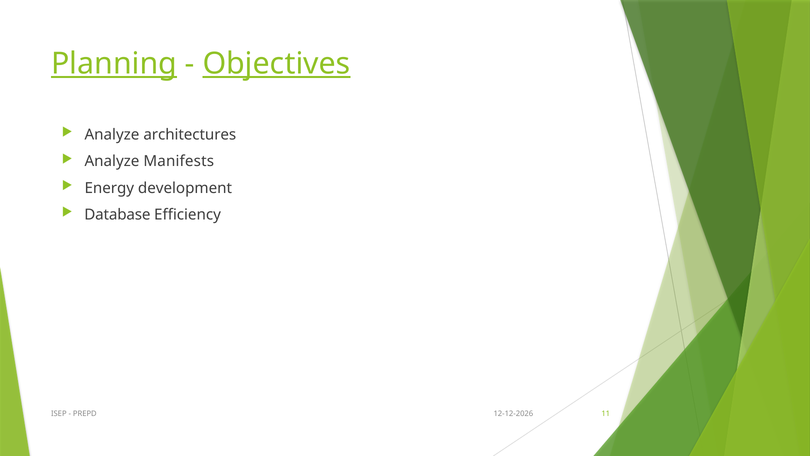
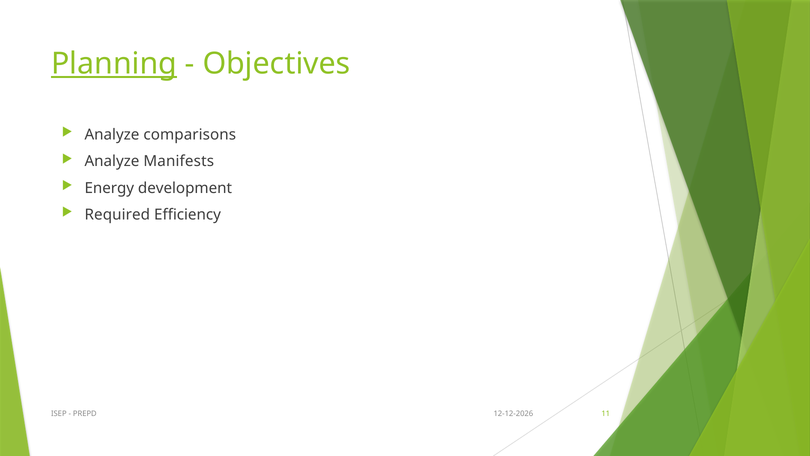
Objectives underline: present -> none
architectures: architectures -> comparisons
Database: Database -> Required
